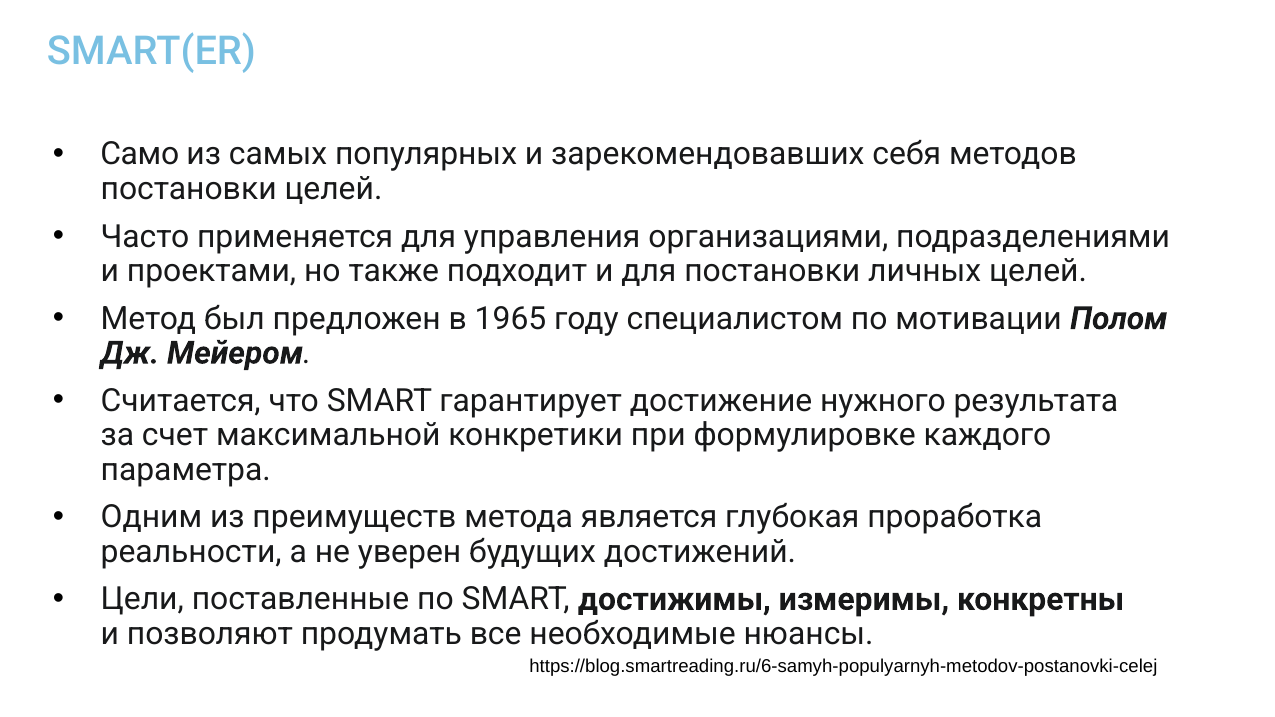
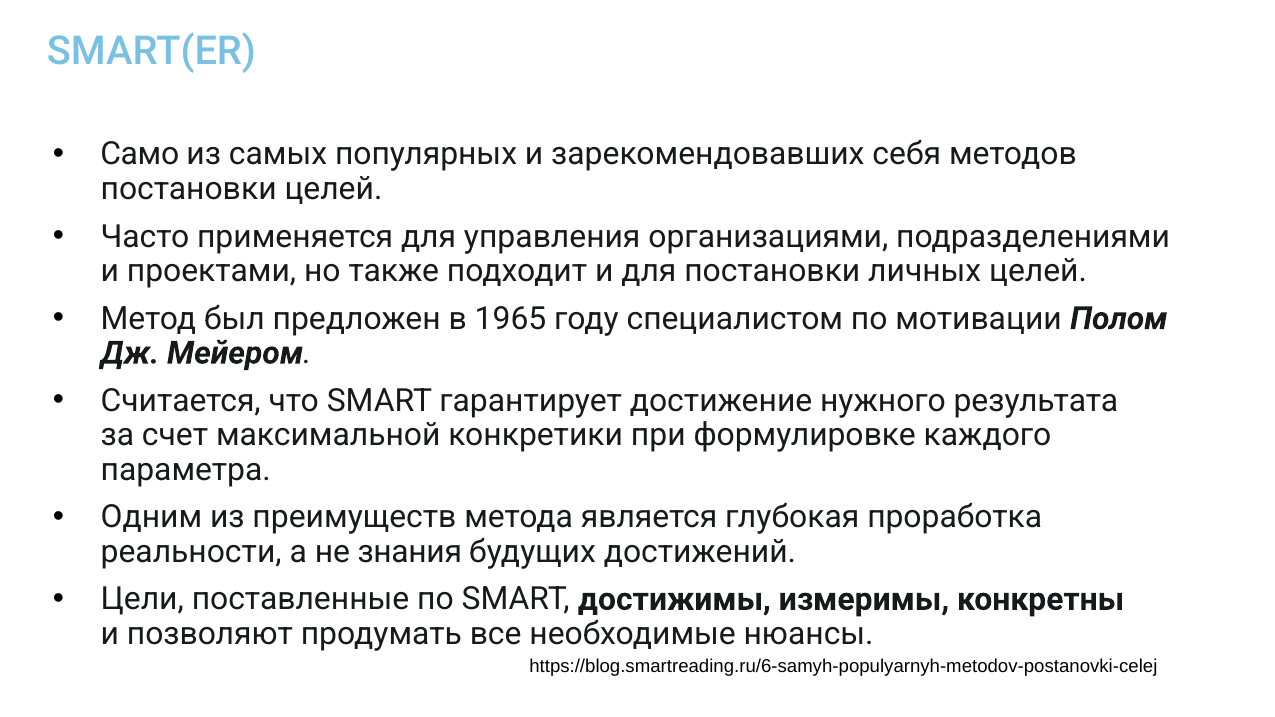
уверен: уверен -> знания
